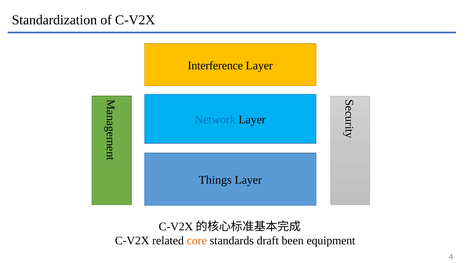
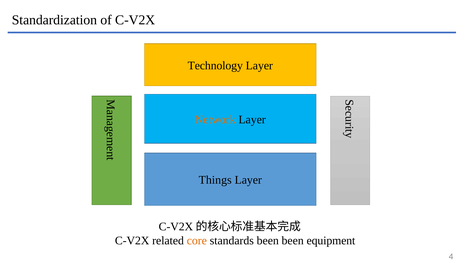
Interference: Interference -> Technology
Network colour: blue -> orange
standards draft: draft -> been
